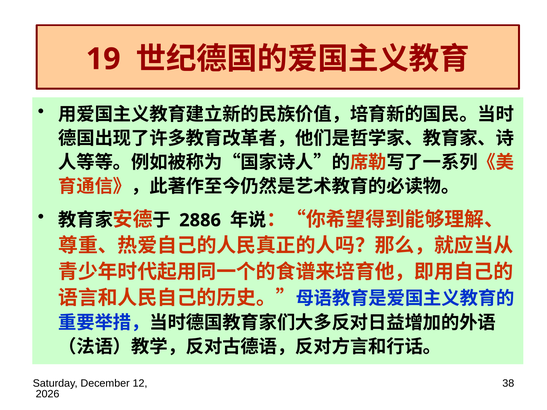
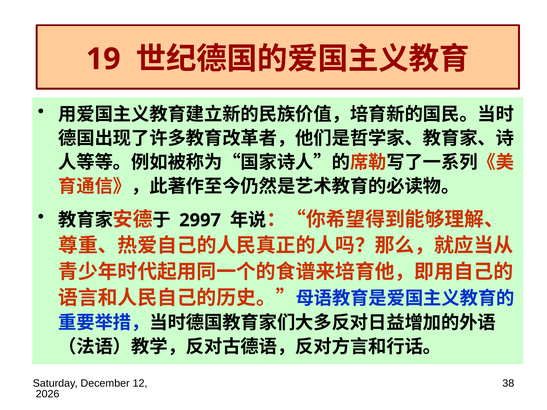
2886: 2886 -> 2997
